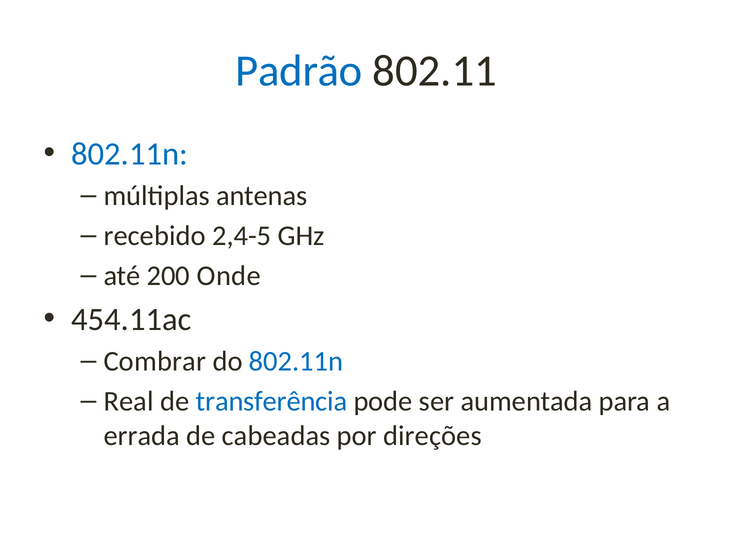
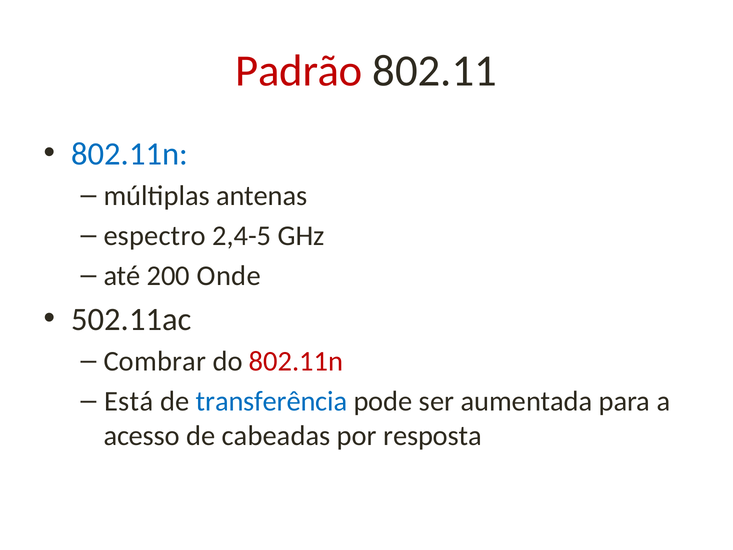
Padrão colour: blue -> red
recebido: recebido -> espectro
454.11ac: 454.11ac -> 502.11ac
802.11n at (296, 361) colour: blue -> red
Real: Real -> Está
errada: errada -> acesso
direções: direções -> resposta
